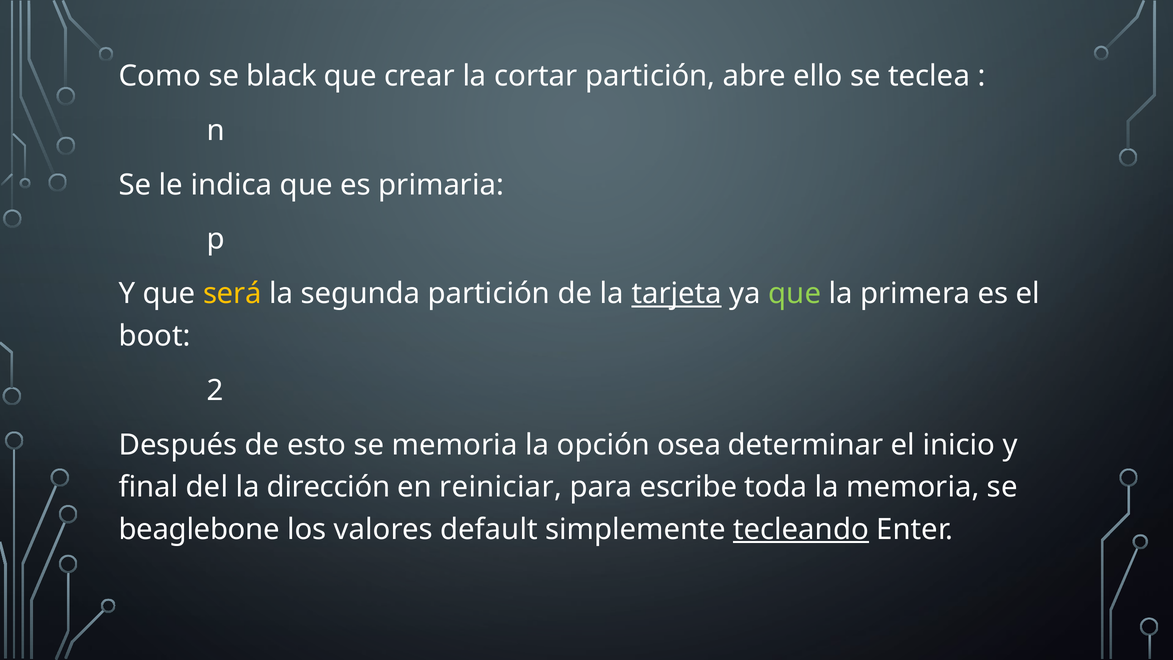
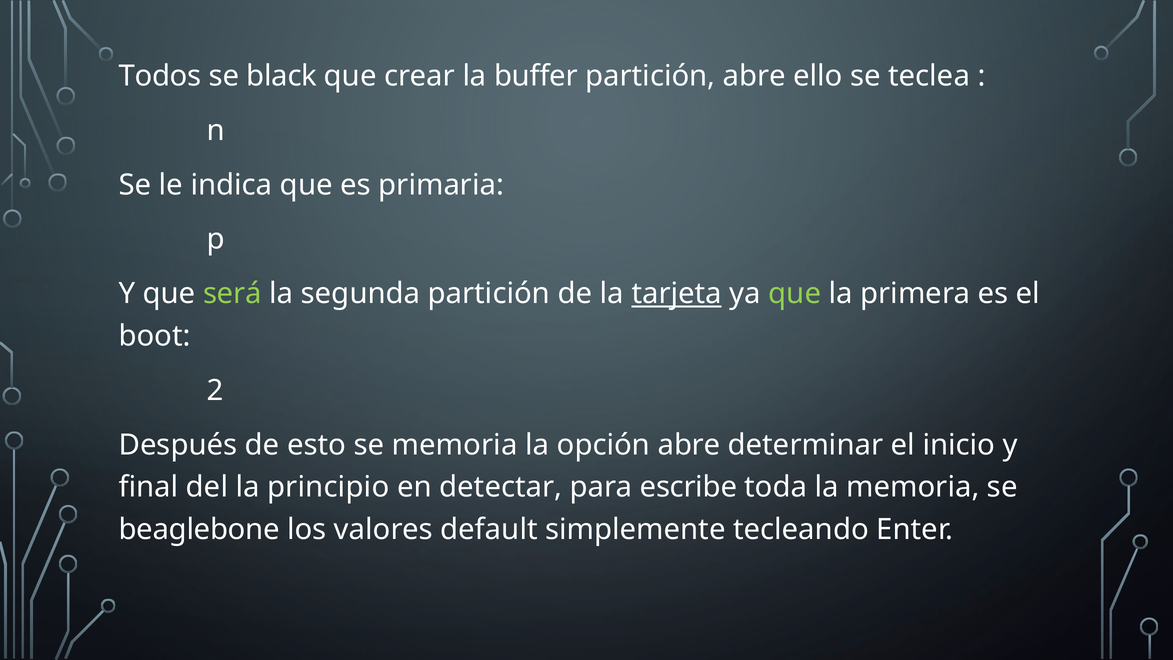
Como: Como -> Todos
cortar: cortar -> buffer
será colour: yellow -> light green
opción osea: osea -> abre
dirección: dirección -> principio
reiniciar: reiniciar -> detectar
tecleando underline: present -> none
